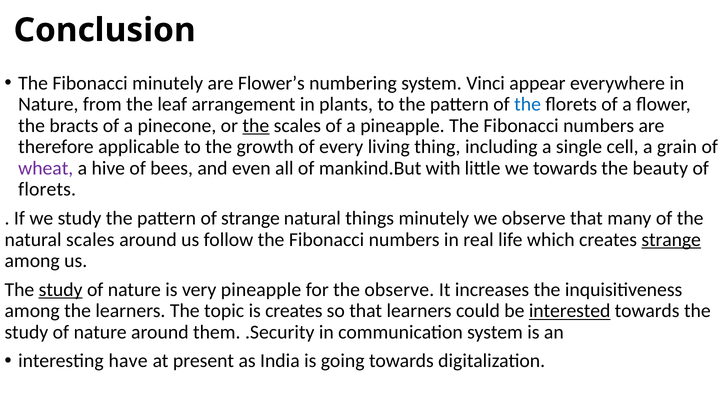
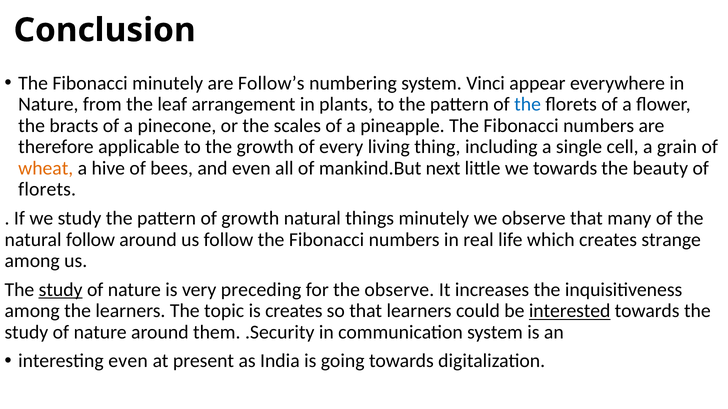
Flower’s: Flower’s -> Follow’s
the at (256, 126) underline: present -> none
wheat colour: purple -> orange
with: with -> next
of strange: strange -> growth
natural scales: scales -> follow
strange at (671, 240) underline: present -> none
very pineapple: pineapple -> preceding
interesting have: have -> even
